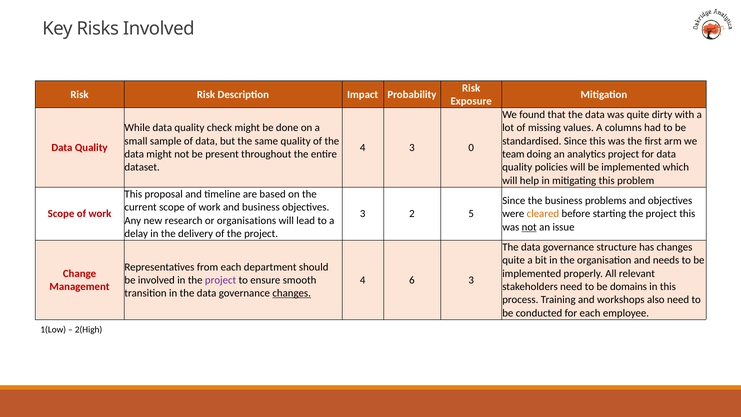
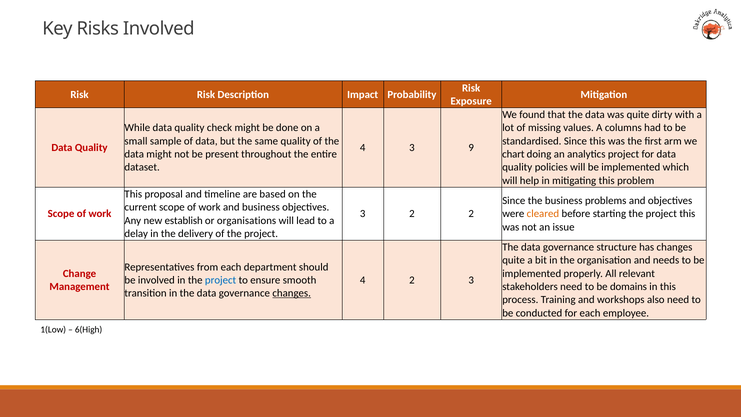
0: 0 -> 9
team: team -> chart
2 5: 5 -> 2
research: research -> establish
not at (529, 227) underline: present -> none
project at (221, 280) colour: purple -> blue
4 6: 6 -> 2
2(High: 2(High -> 6(High
